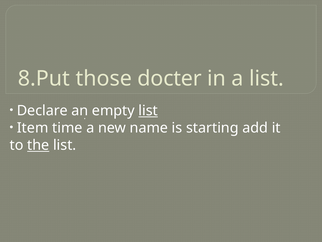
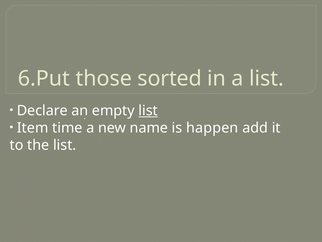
8.Put: 8.Put -> 6.Put
docter: docter -> sorted
starting: starting -> happen
the underline: present -> none
